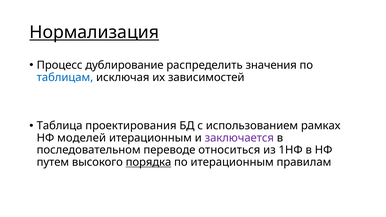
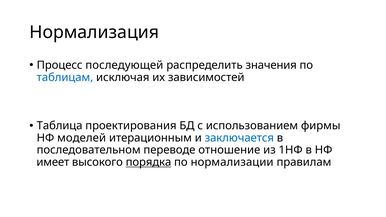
Нормализация underline: present -> none
дублирование: дублирование -> последующей
рамках: рамках -> фирмы
заключается colour: purple -> blue
относиться: относиться -> отношение
путем: путем -> имеет
по итерационным: итерационным -> нормализации
